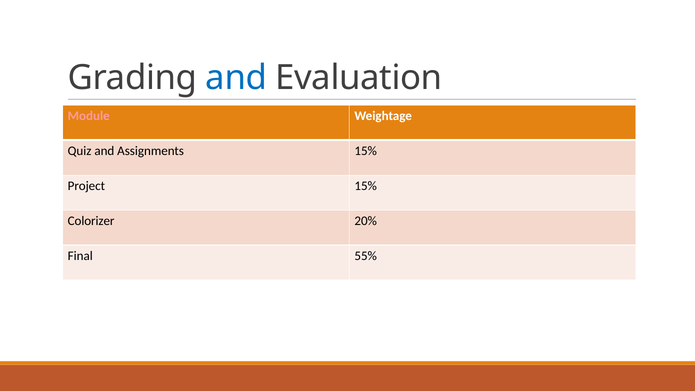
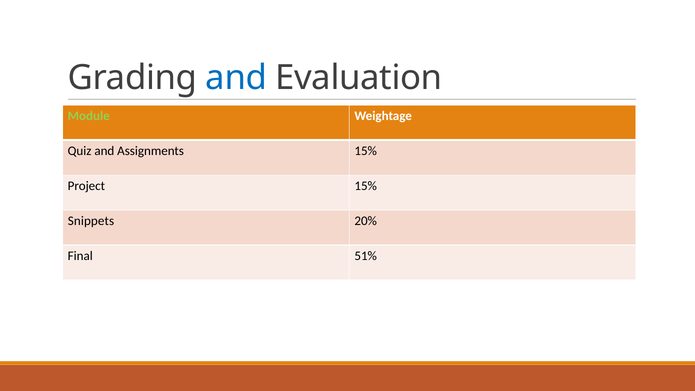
Module colour: pink -> light green
Colorizer: Colorizer -> Snippets
55%: 55% -> 51%
